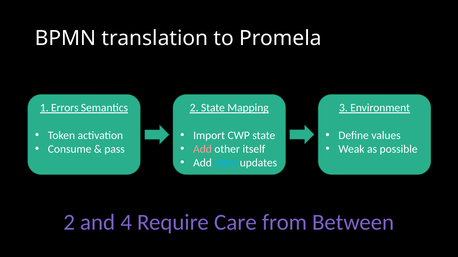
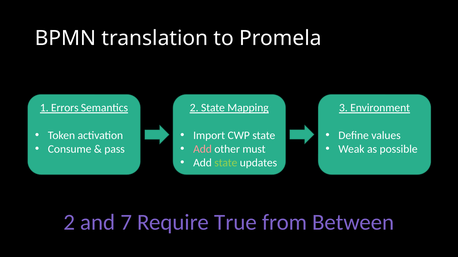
itself: itself -> must
state at (226, 163) colour: light blue -> light green
4: 4 -> 7
Care: Care -> True
